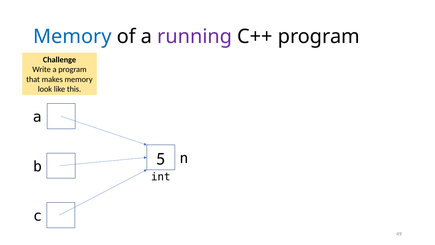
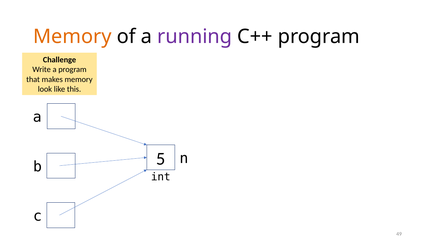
Memory at (72, 37) colour: blue -> orange
